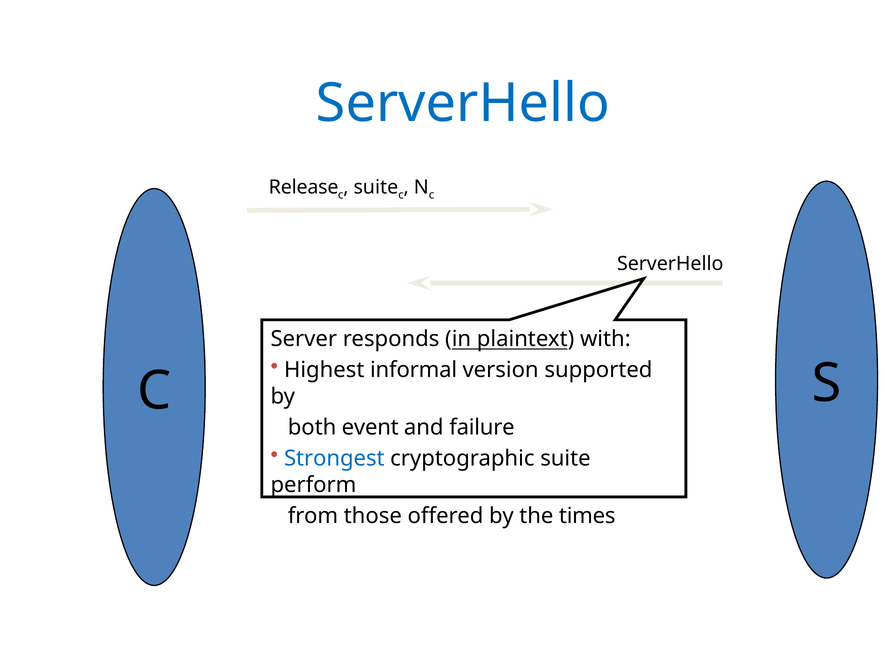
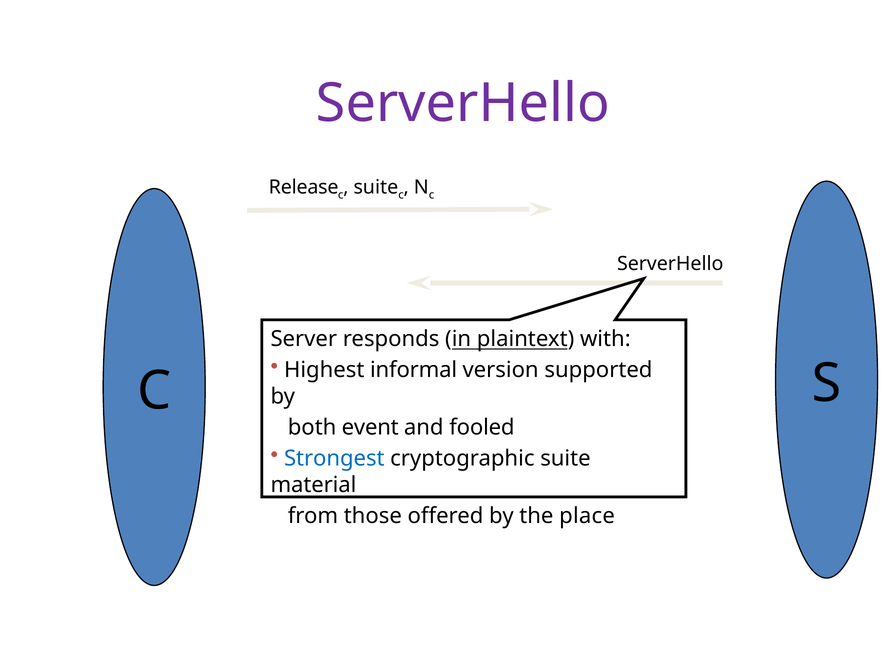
ServerHello at (463, 103) colour: blue -> purple
failure: failure -> fooled
perform: perform -> material
times: times -> place
